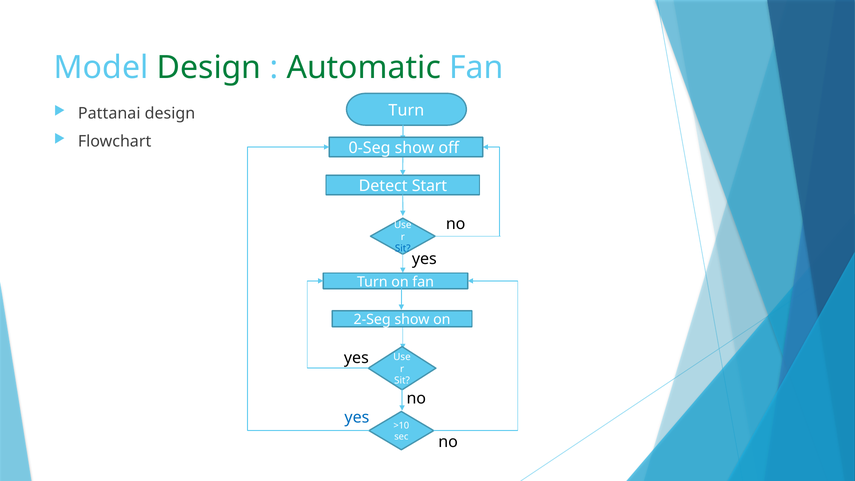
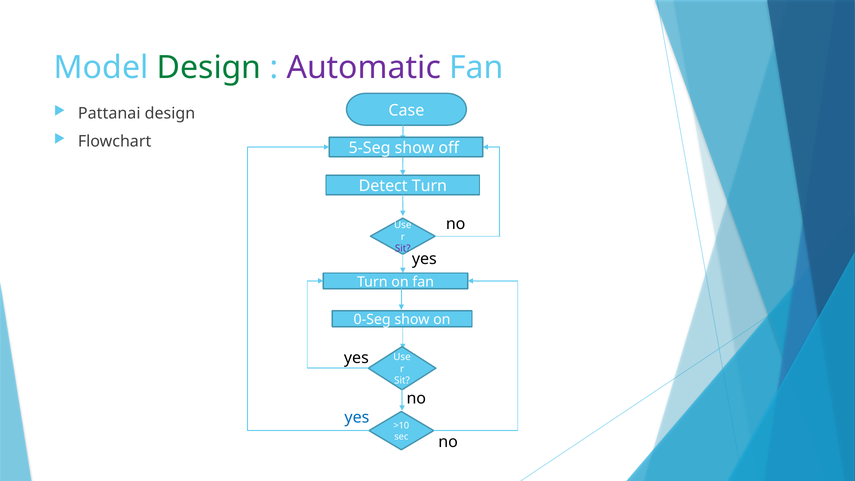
Automatic colour: green -> purple
Turn at (406, 110): Turn -> Case
0-Seg: 0-Seg -> 5-Seg
Detect Start: Start -> Turn
Sit at (403, 249) colour: blue -> purple
2-Seg: 2-Seg -> 0-Seg
